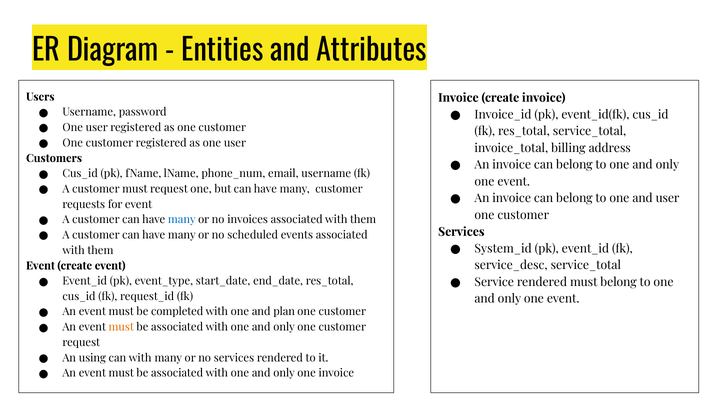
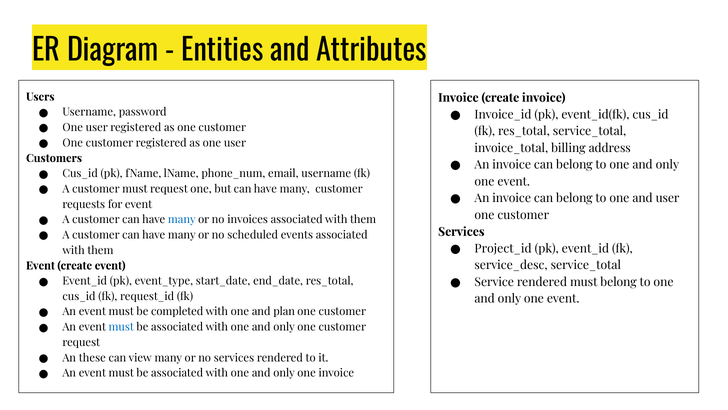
System_id: System_id -> Project_id
must at (121, 327) colour: orange -> blue
using: using -> these
can with: with -> view
